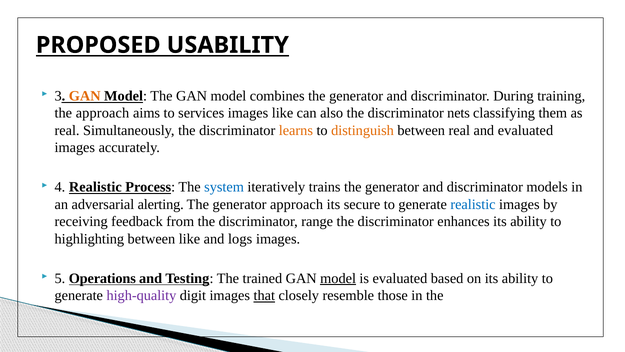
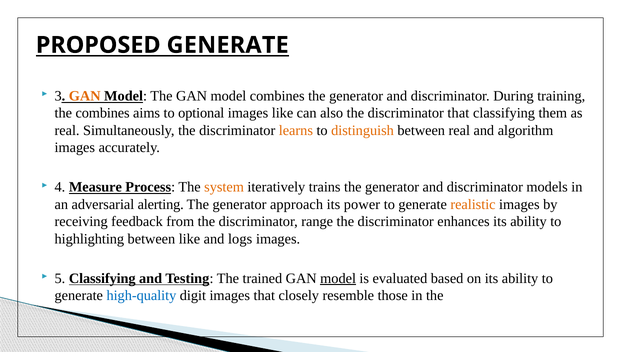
PROPOSED USABILITY: USABILITY -> GENERATE
the approach: approach -> combines
services: services -> optional
discriminator nets: nets -> that
and evaluated: evaluated -> algorithm
4 Realistic: Realistic -> Measure
system colour: blue -> orange
secure: secure -> power
realistic at (473, 204) colour: blue -> orange
5 Operations: Operations -> Classifying
high-quality colour: purple -> blue
that at (264, 295) underline: present -> none
